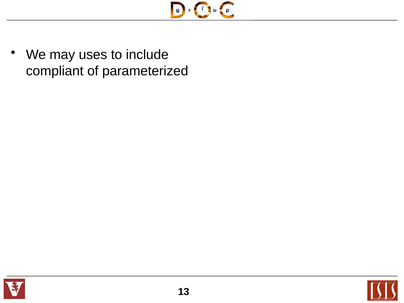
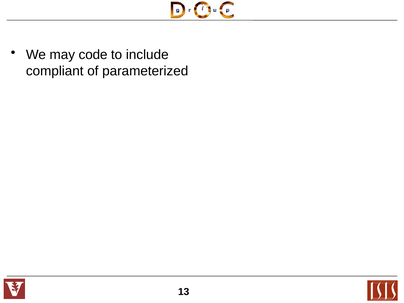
uses: uses -> code
